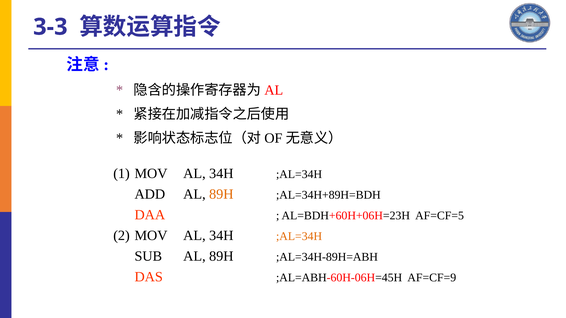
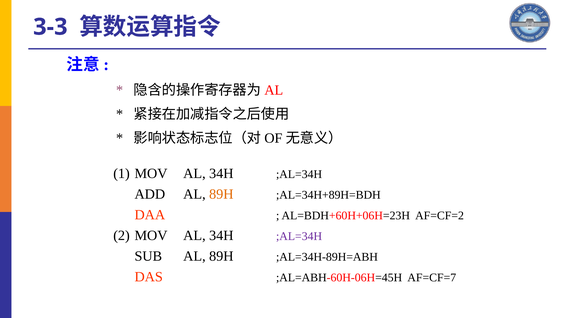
AF=CF=5: AF=CF=5 -> AF=CF=2
;AL=34H at (299, 237) colour: orange -> purple
AF=CF=9: AF=CF=9 -> AF=CF=7
